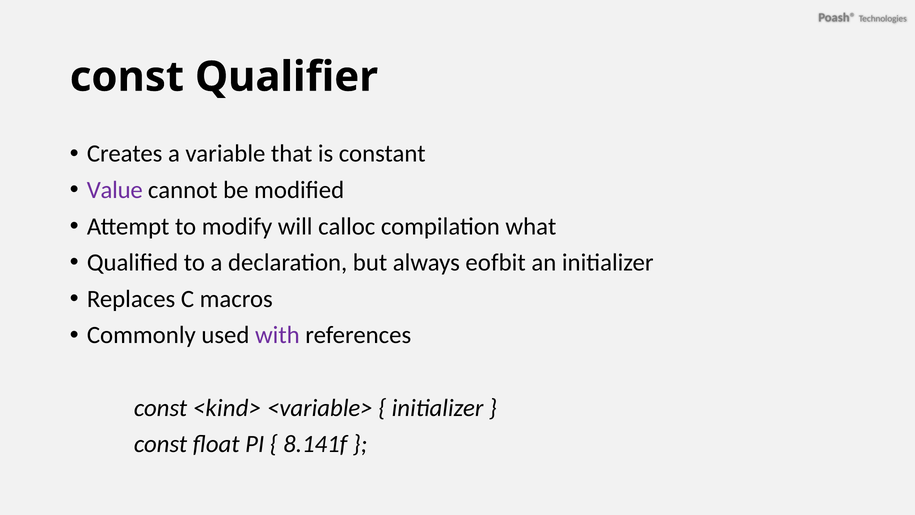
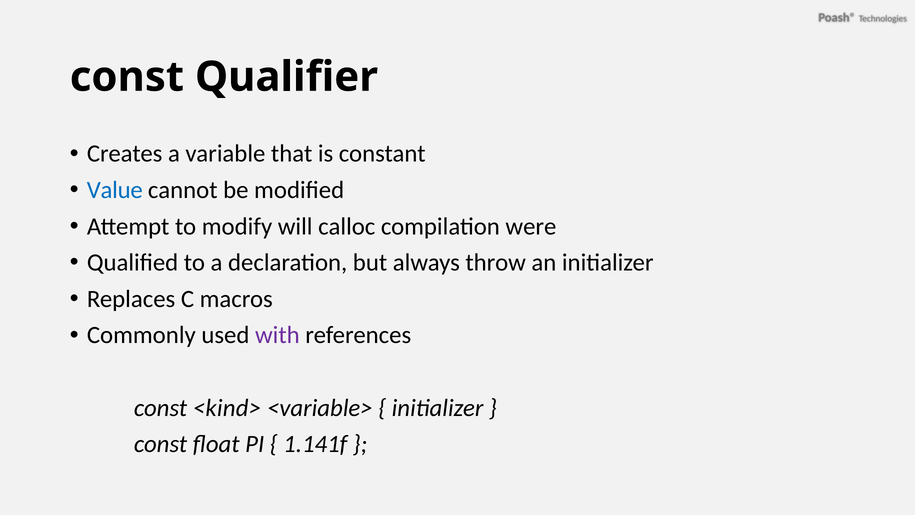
Value colour: purple -> blue
what: what -> were
eofbit: eofbit -> throw
8.141f: 8.141f -> 1.141f
